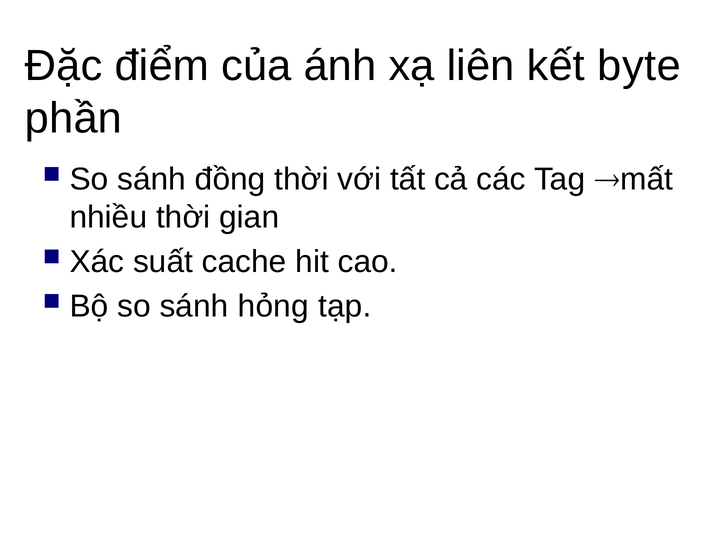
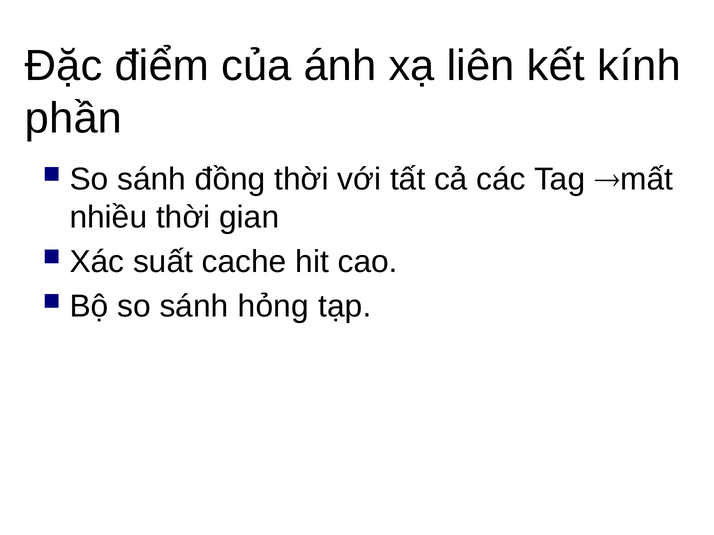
byte: byte -> kính
